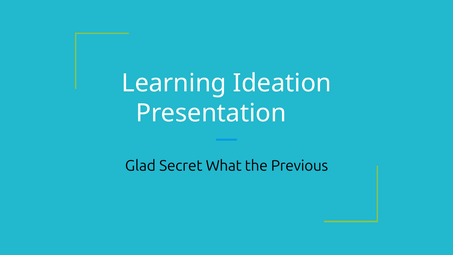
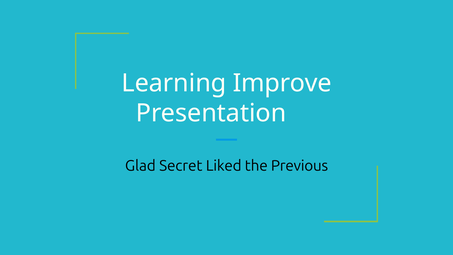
Ideation: Ideation -> Improve
What: What -> Liked
